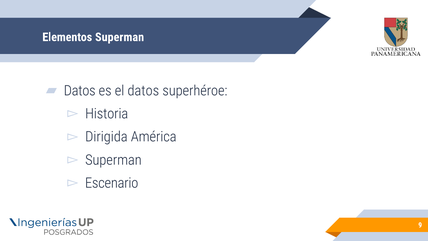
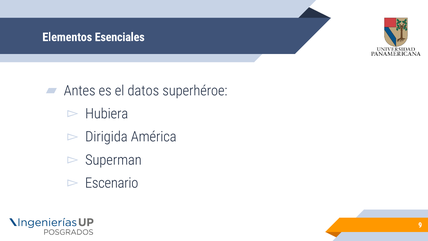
Elementos Superman: Superman -> Esenciales
Datos at (80, 91): Datos -> Antes
Historia: Historia -> Hubiera
